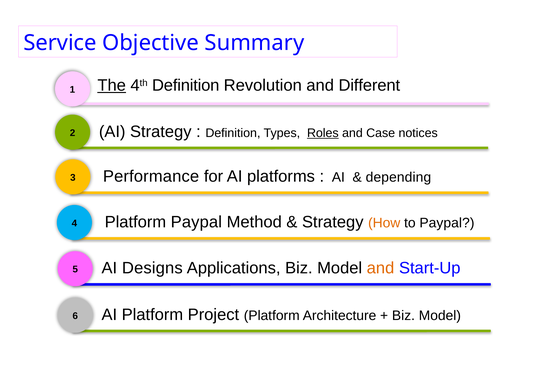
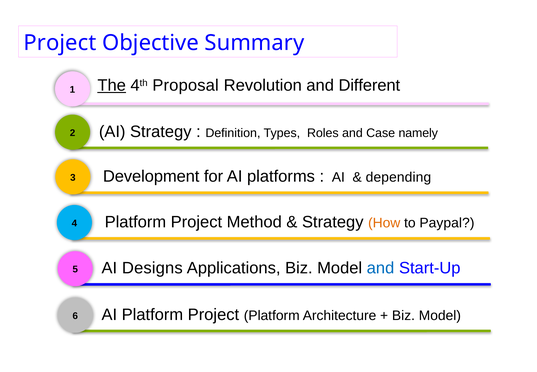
Service at (60, 43): Service -> Project
4th Definition: Definition -> Proposal
Roles underline: present -> none
notices: notices -> namely
Performance: Performance -> Development
4 Platform Paypal: Paypal -> Project
and at (381, 268) colour: orange -> blue
